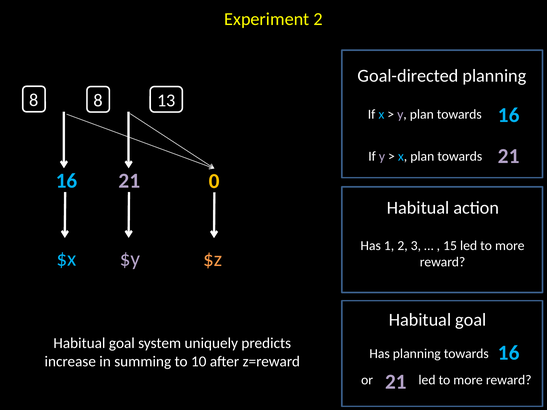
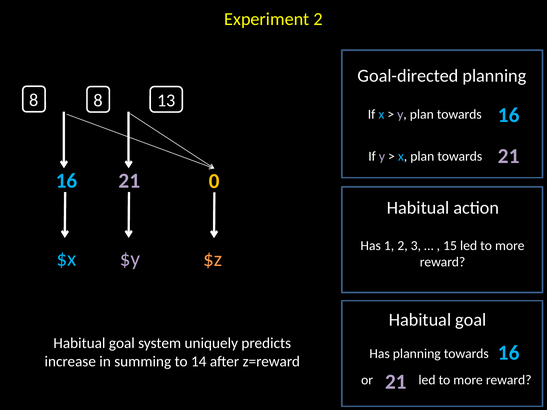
10: 10 -> 14
